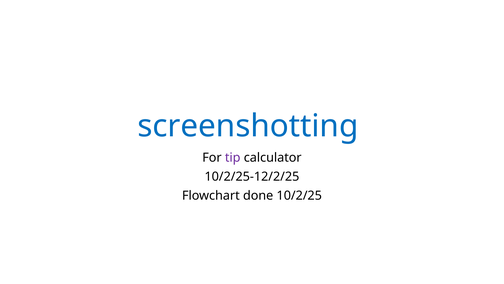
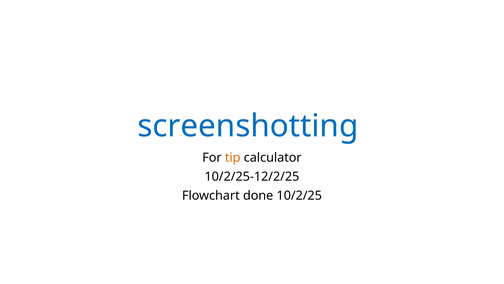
tip colour: purple -> orange
